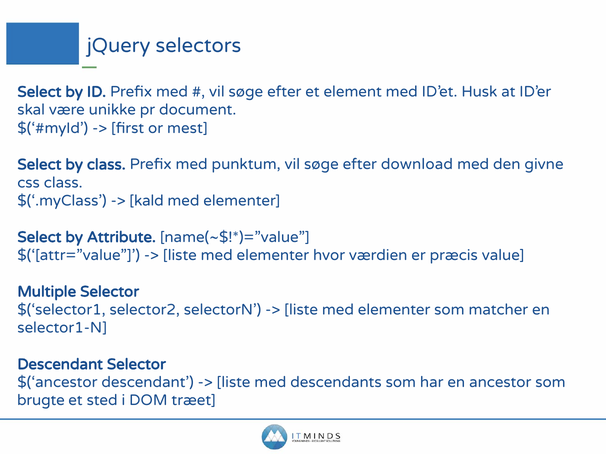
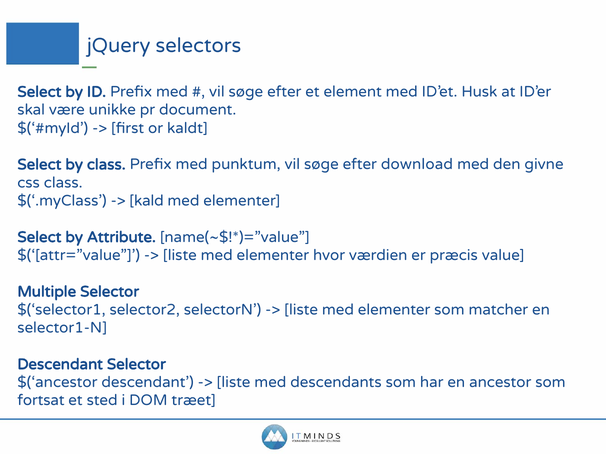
mest: mest -> kaldt
brugte: brugte -> fortsat
